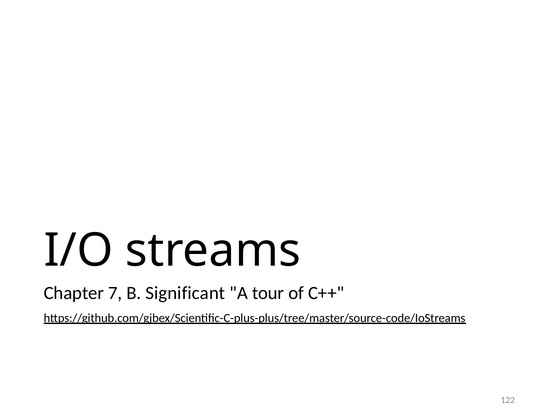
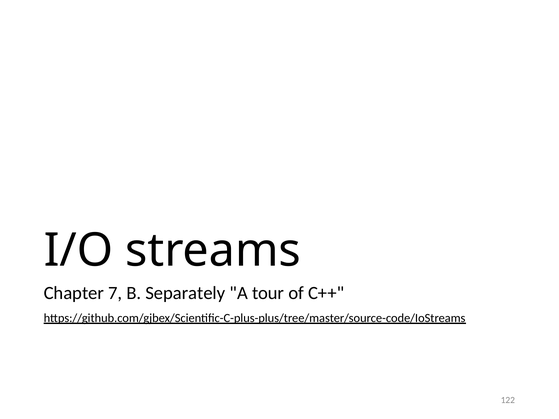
Significant: Significant -> Separately
